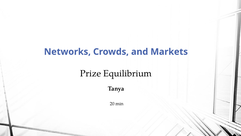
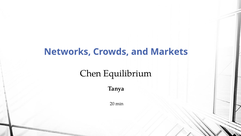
Prize: Prize -> Chen
